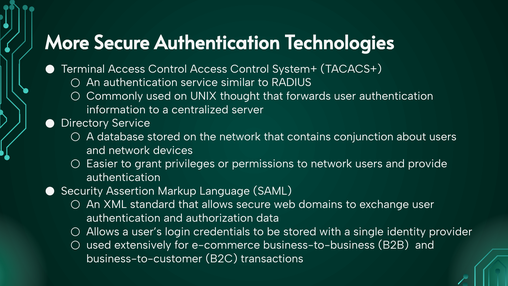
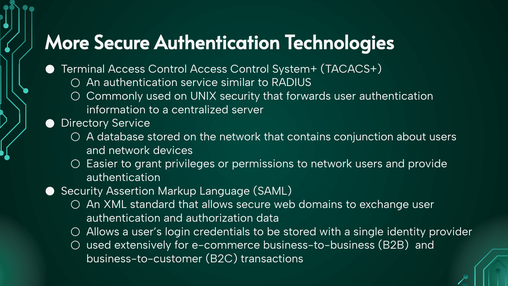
UNIX thought: thought -> security
